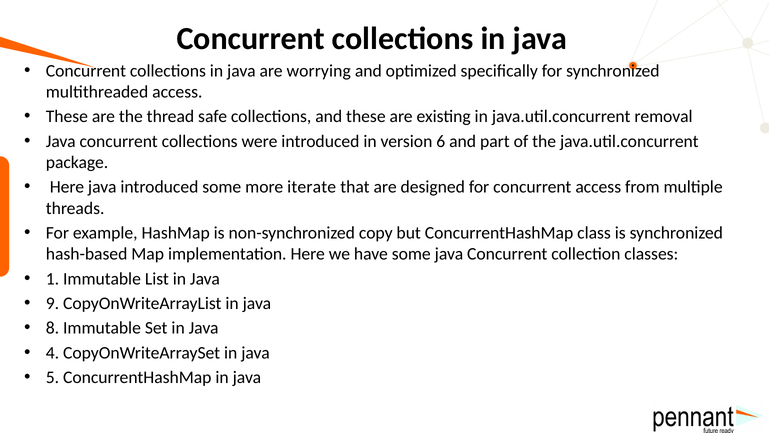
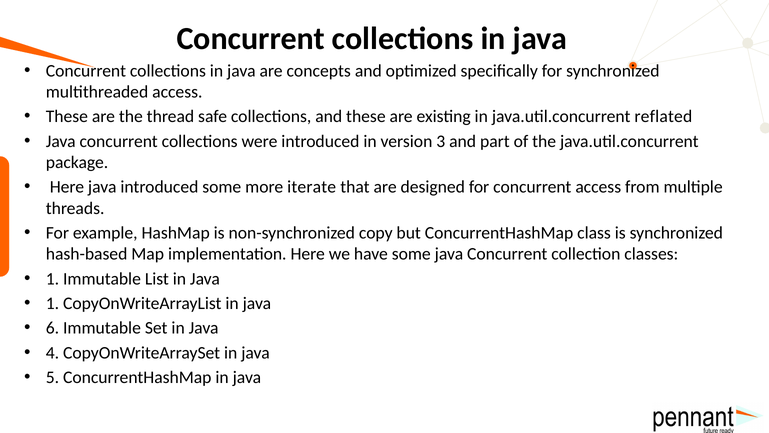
worrying: worrying -> concepts
removal: removal -> reflated
6: 6 -> 3
9 at (52, 303): 9 -> 1
8: 8 -> 6
